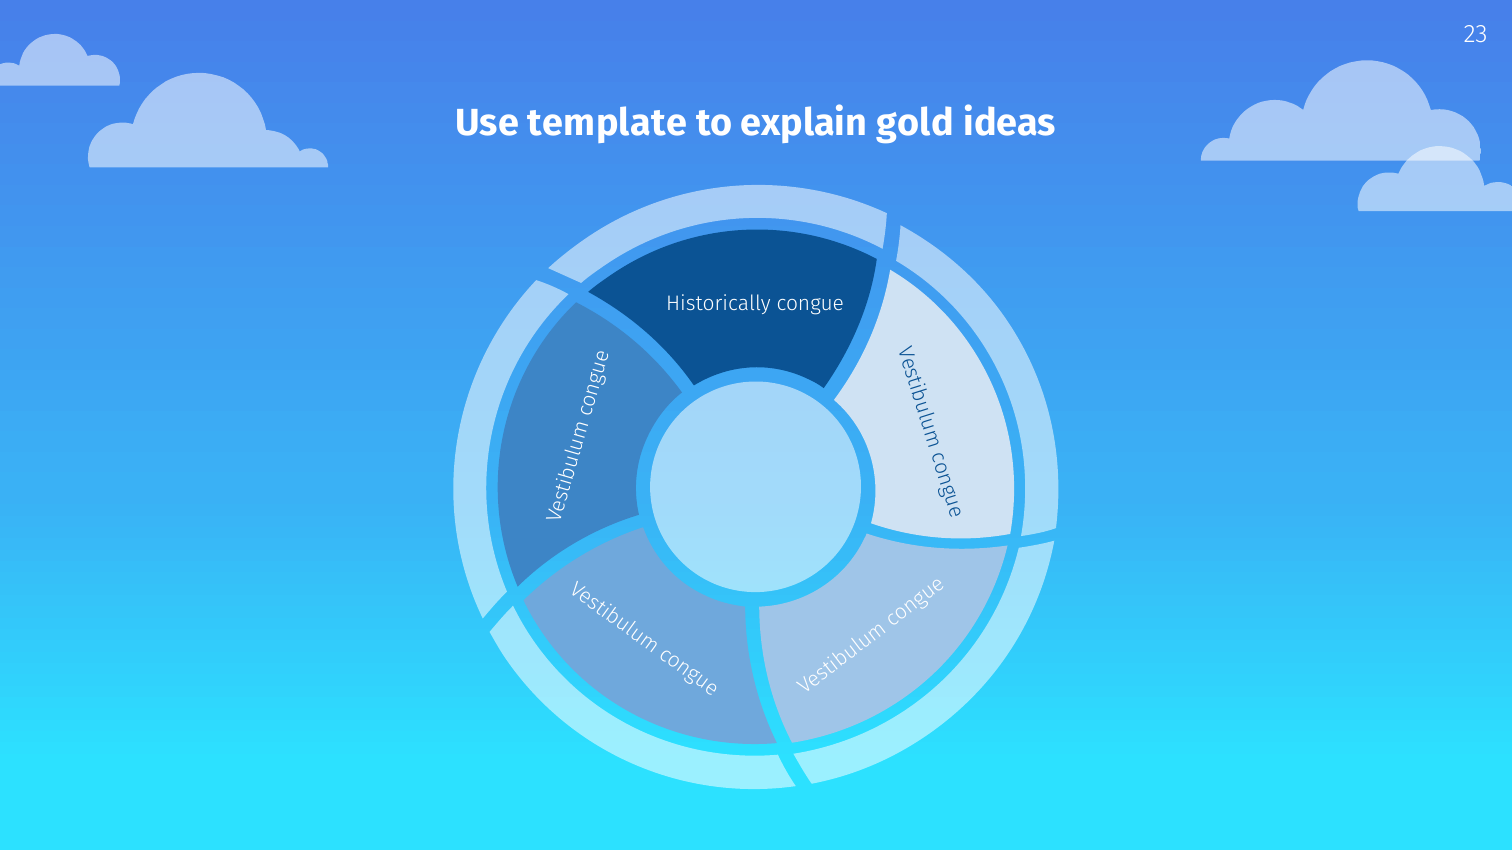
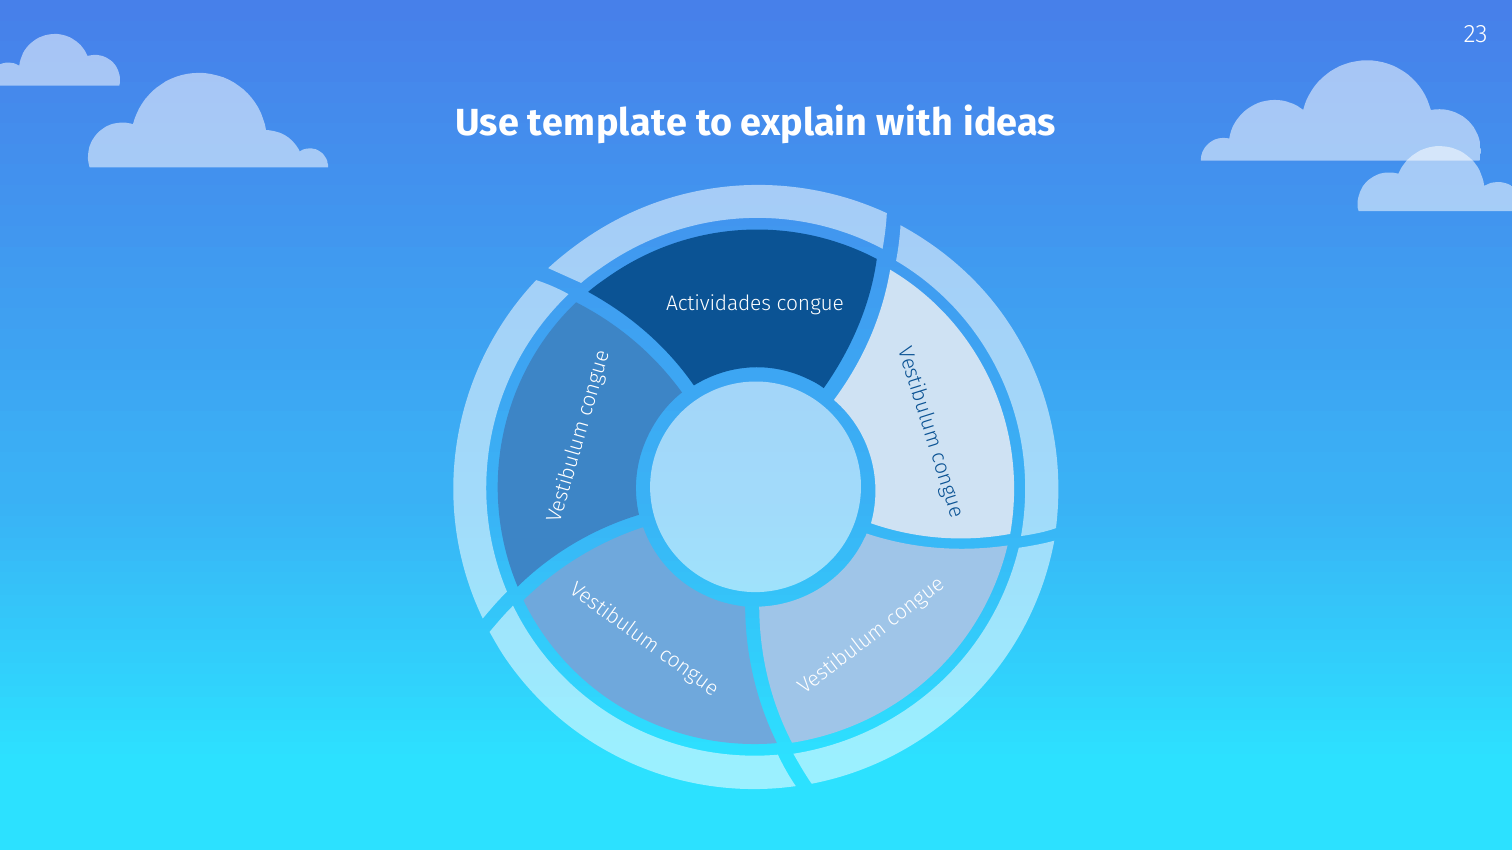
gold: gold -> with
Historically: Historically -> Actividades
